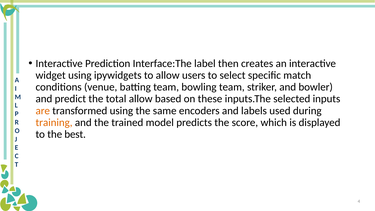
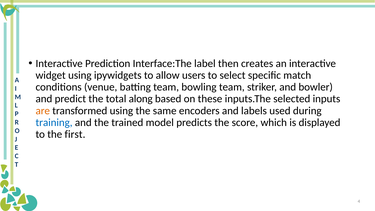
total allow: allow -> along
training colour: orange -> blue
best: best -> first
